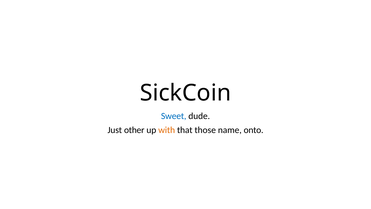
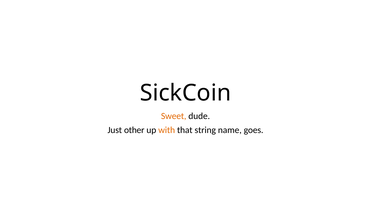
Sweet colour: blue -> orange
those: those -> string
onto: onto -> goes
